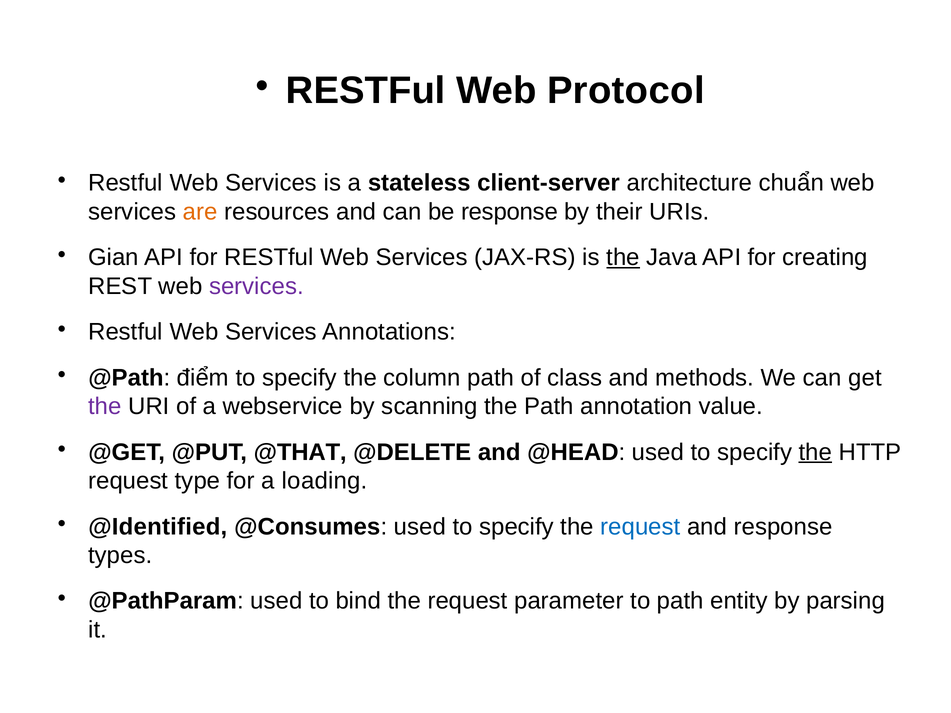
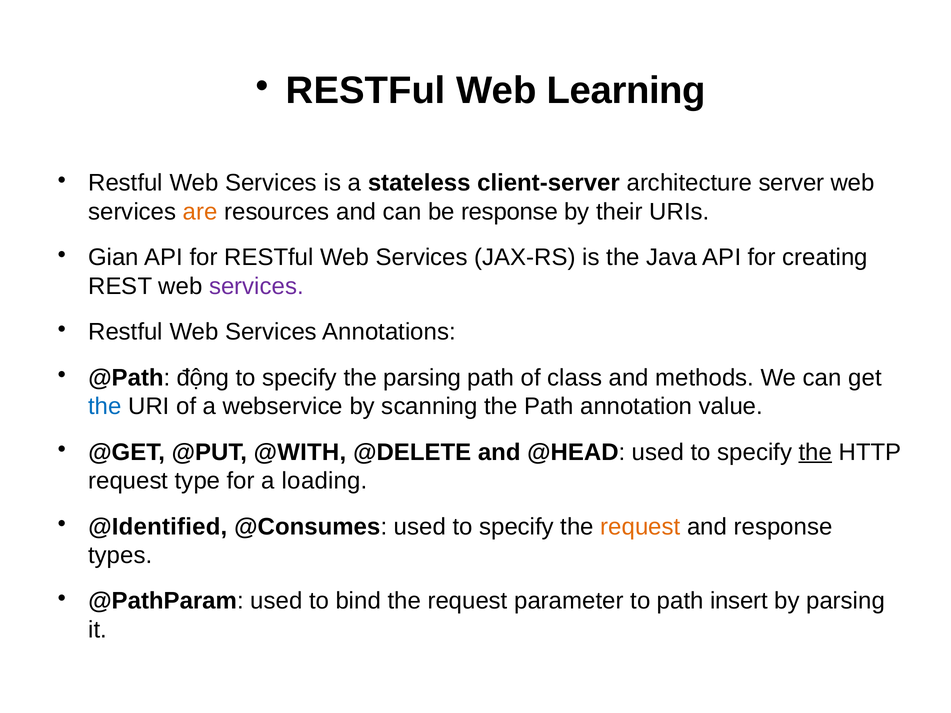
Protocol: Protocol -> Learning
chuẩn: chuẩn -> server
the at (623, 257) underline: present -> none
điểm: điểm -> động
the column: column -> parsing
the at (105, 406) colour: purple -> blue
@THAT: @THAT -> @WITH
request at (640, 527) colour: blue -> orange
entity: entity -> insert
